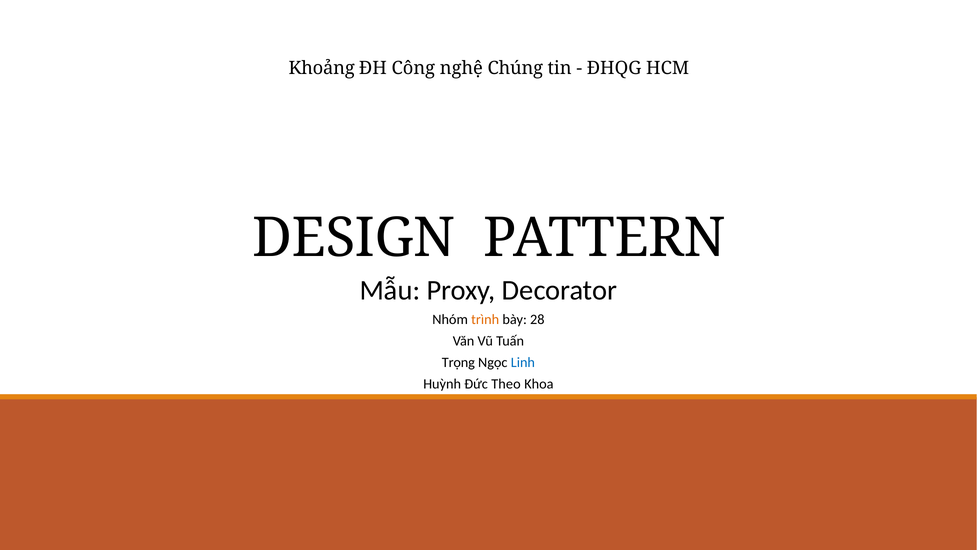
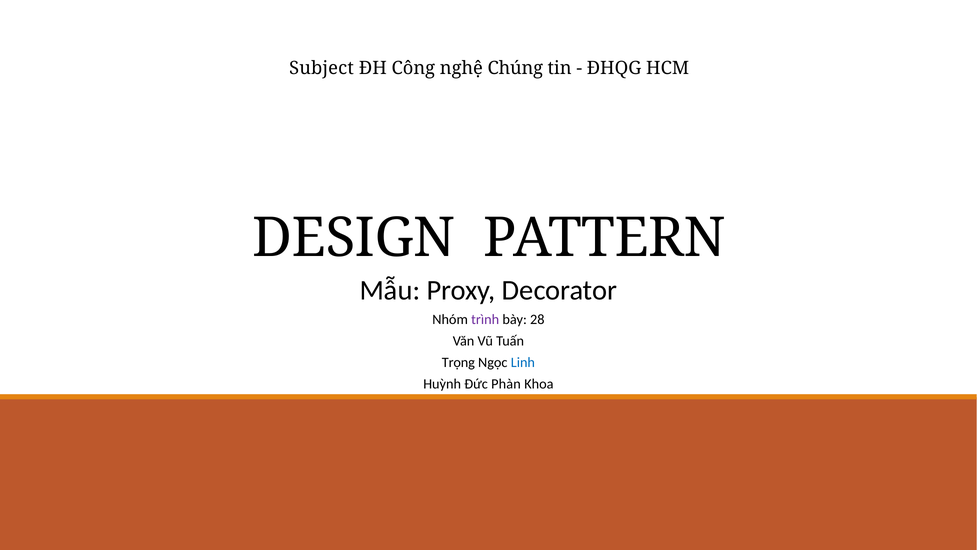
Khoảng: Khoảng -> Subject
trình colour: orange -> purple
Theo: Theo -> Phàn
